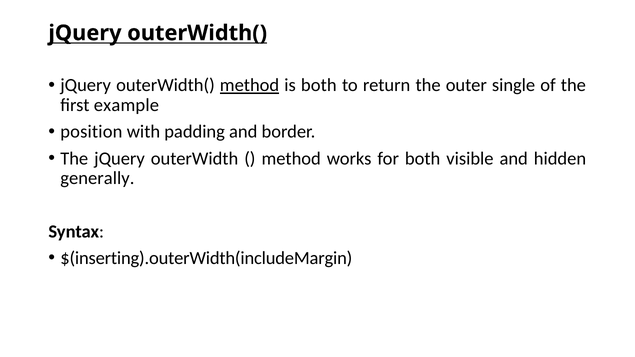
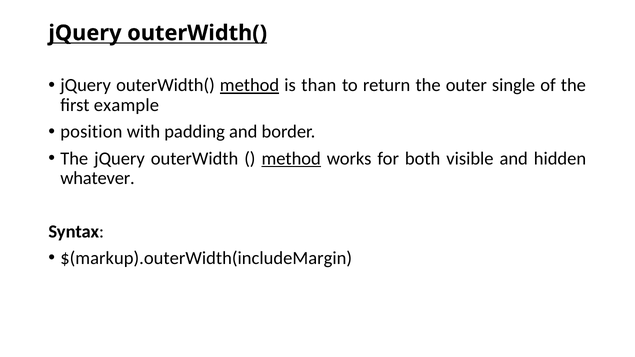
is both: both -> than
method at (291, 158) underline: none -> present
generally: generally -> whatever
$(inserting).outerWidth(includeMargin: $(inserting).outerWidth(includeMargin -> $(markup).outerWidth(includeMargin
